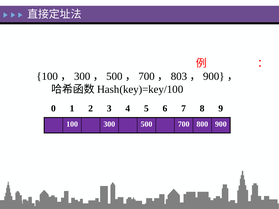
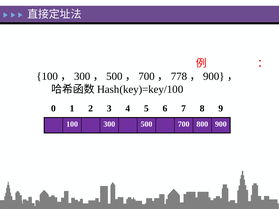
803: 803 -> 778
